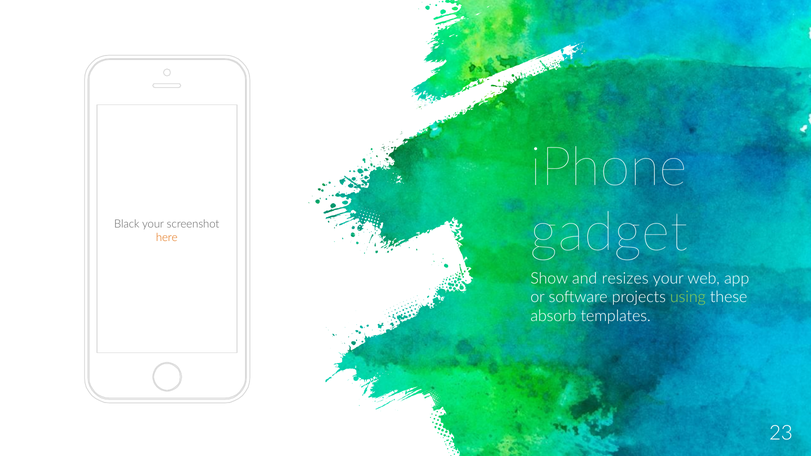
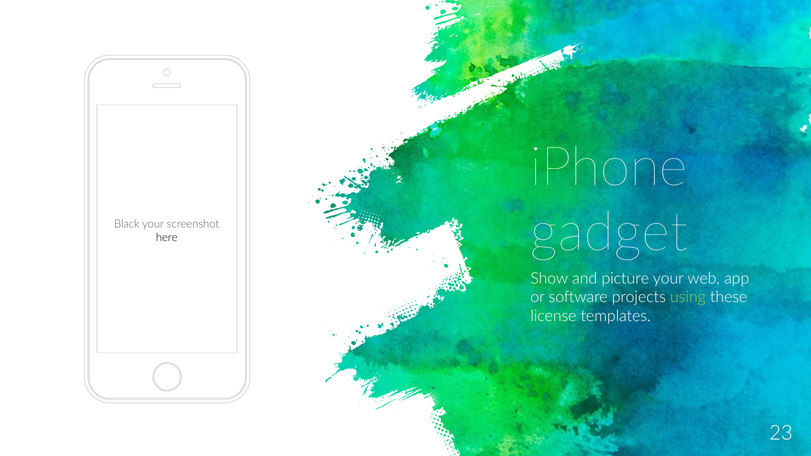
here colour: orange -> black
resizes: resizes -> picture
absorb: absorb -> license
